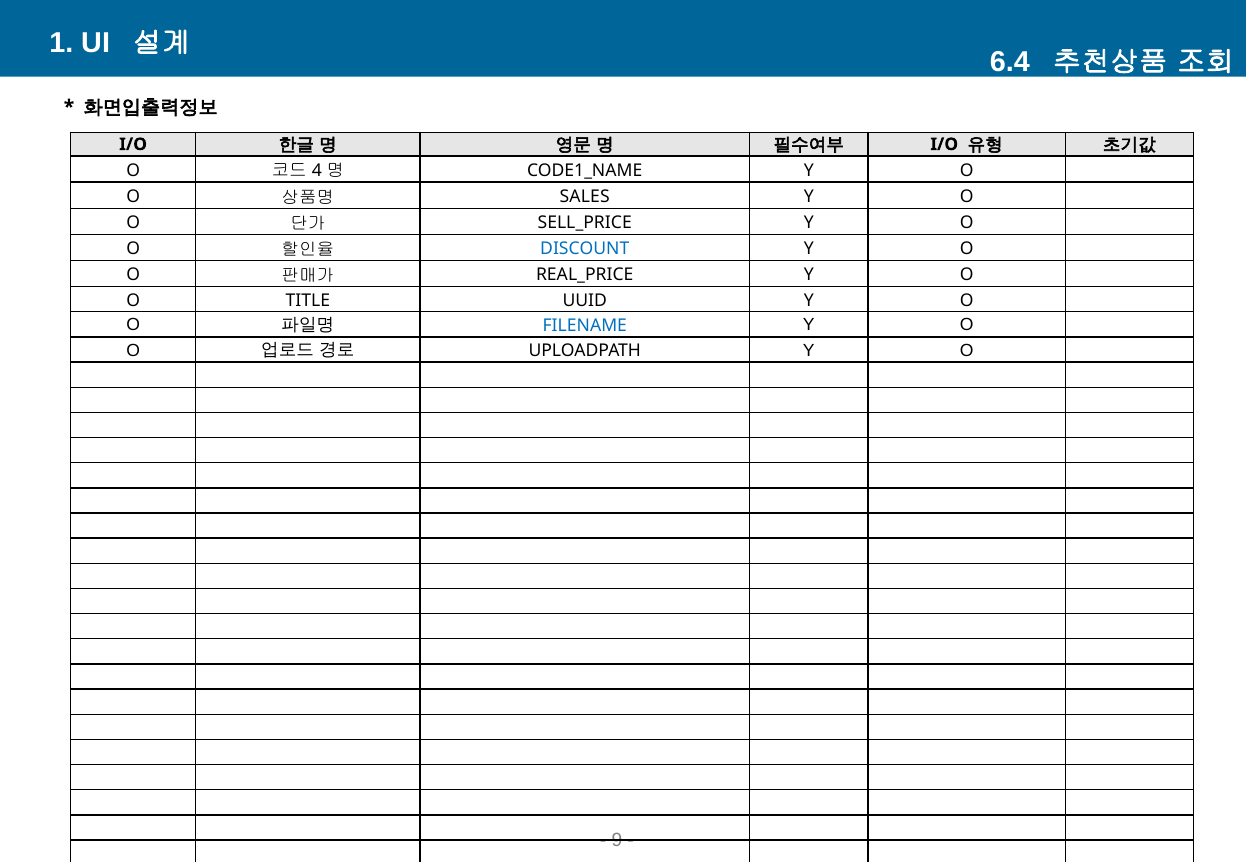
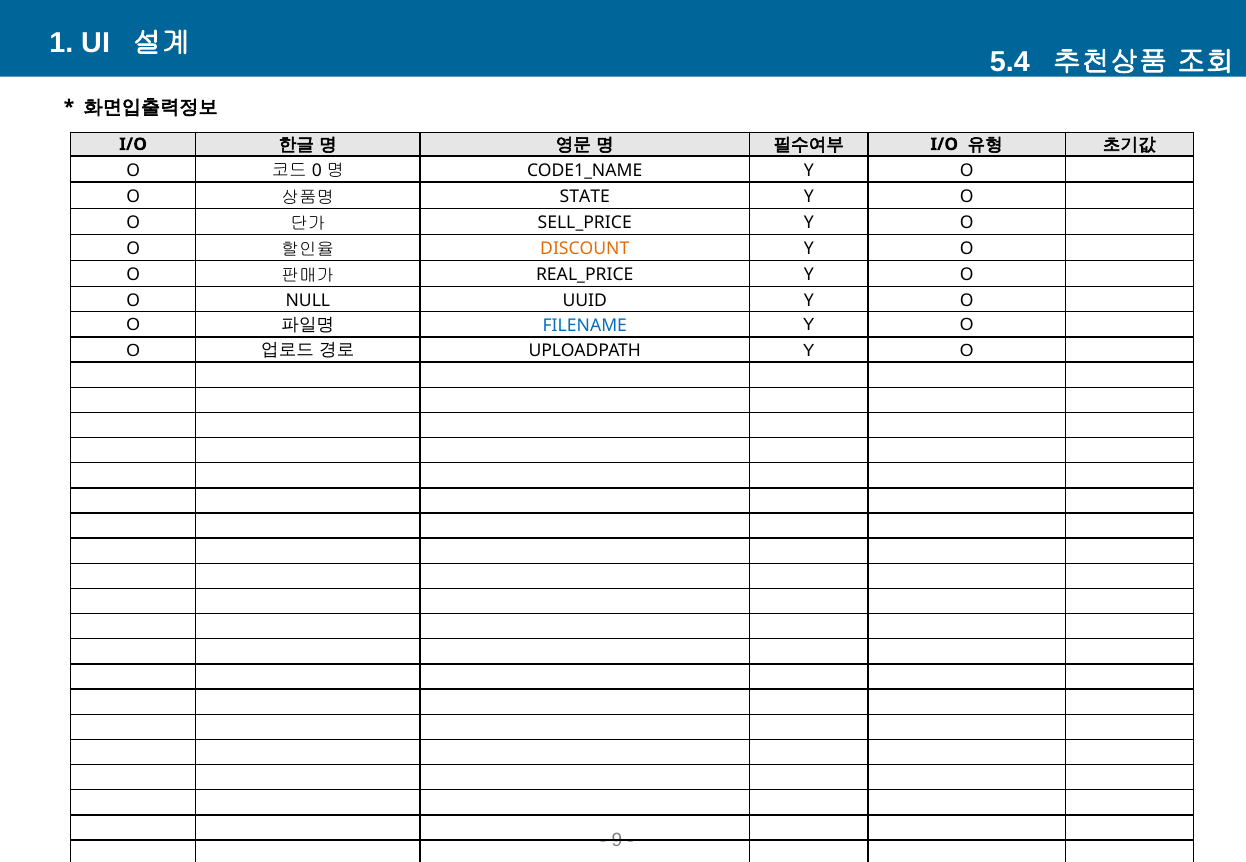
6.4: 6.4 -> 5.4
4: 4 -> 0
SALES: SALES -> STATE
DISCOUNT colour: blue -> orange
TITLE: TITLE -> NULL
